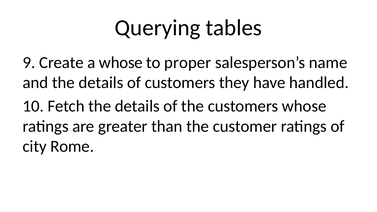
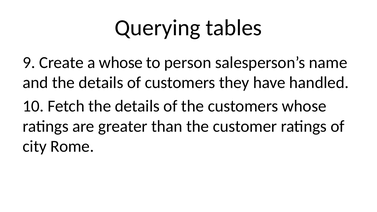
proper: proper -> person
